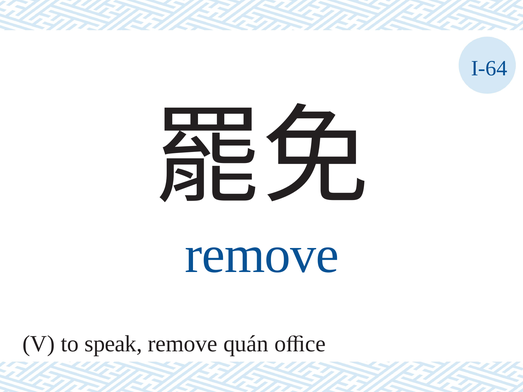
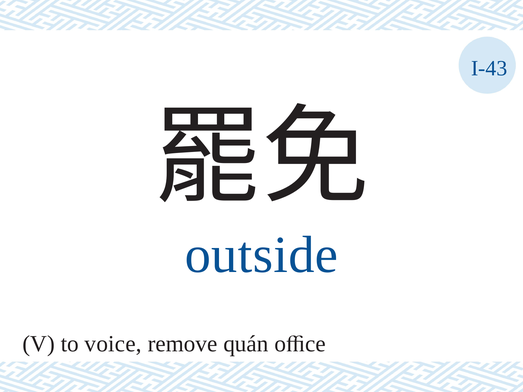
I-64: I-64 -> I-43
remove at (262, 255): remove -> outside
speak: speak -> voice
